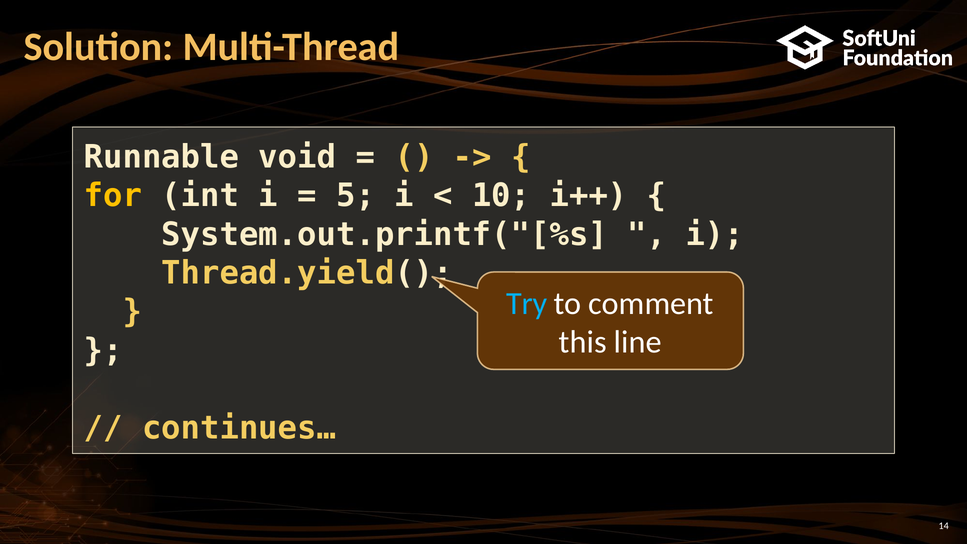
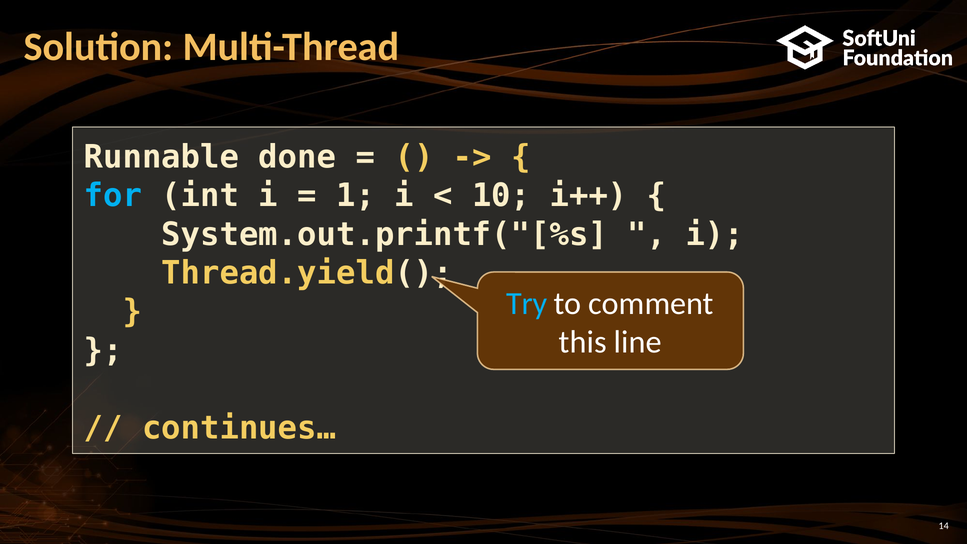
void: void -> done
for colour: yellow -> light blue
5: 5 -> 1
